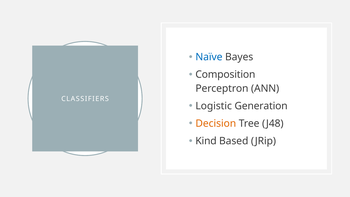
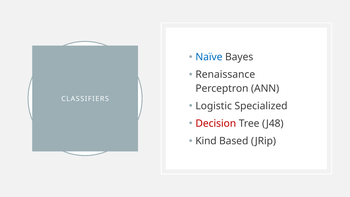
Composition: Composition -> Renaissance
Generation: Generation -> Specialized
Decision colour: orange -> red
